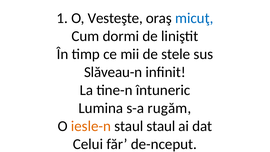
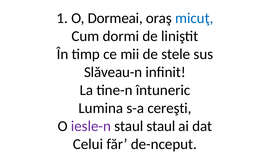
Vesteşte: Vesteşte -> Dormeai
rugăm: rugăm -> cereşti
iesle-n colour: orange -> purple
